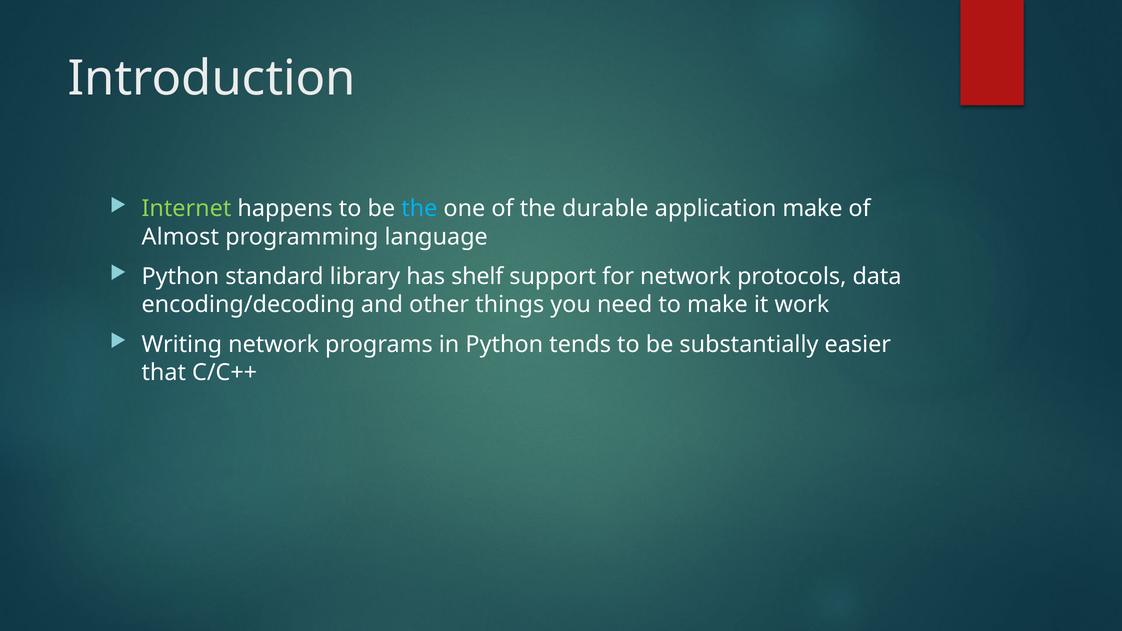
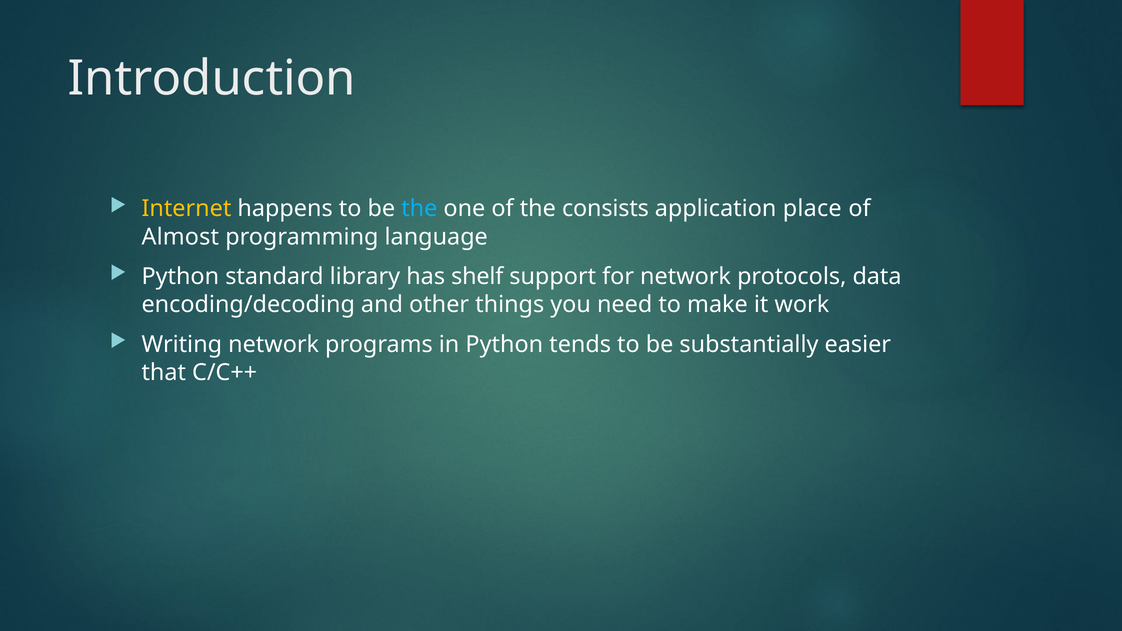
Internet colour: light green -> yellow
durable: durable -> consists
application make: make -> place
